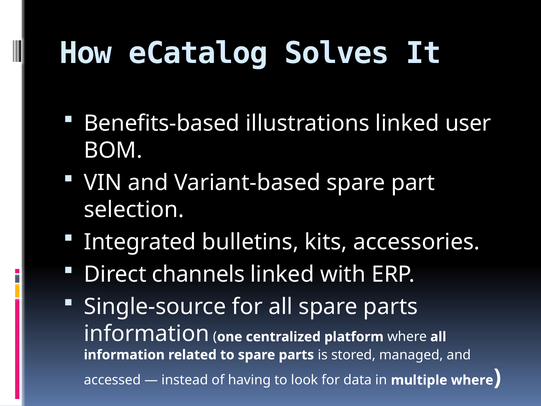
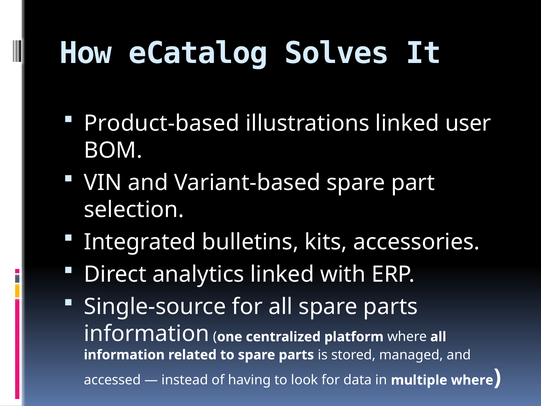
Benefits-based: Benefits-based -> Product-based
channels: channels -> analytics
